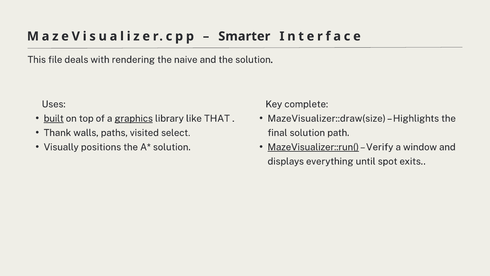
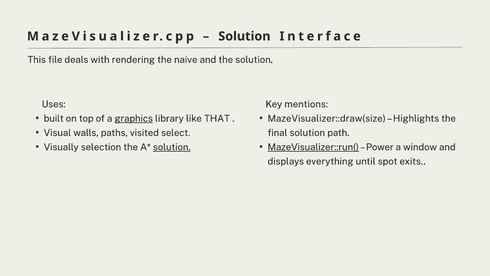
Smarter at (244, 36): Smarter -> Solution
complete: complete -> mentions
built underline: present -> none
Thank: Thank -> Visual
positions: positions -> selection
solution at (172, 147) underline: none -> present
Verify: Verify -> Power
